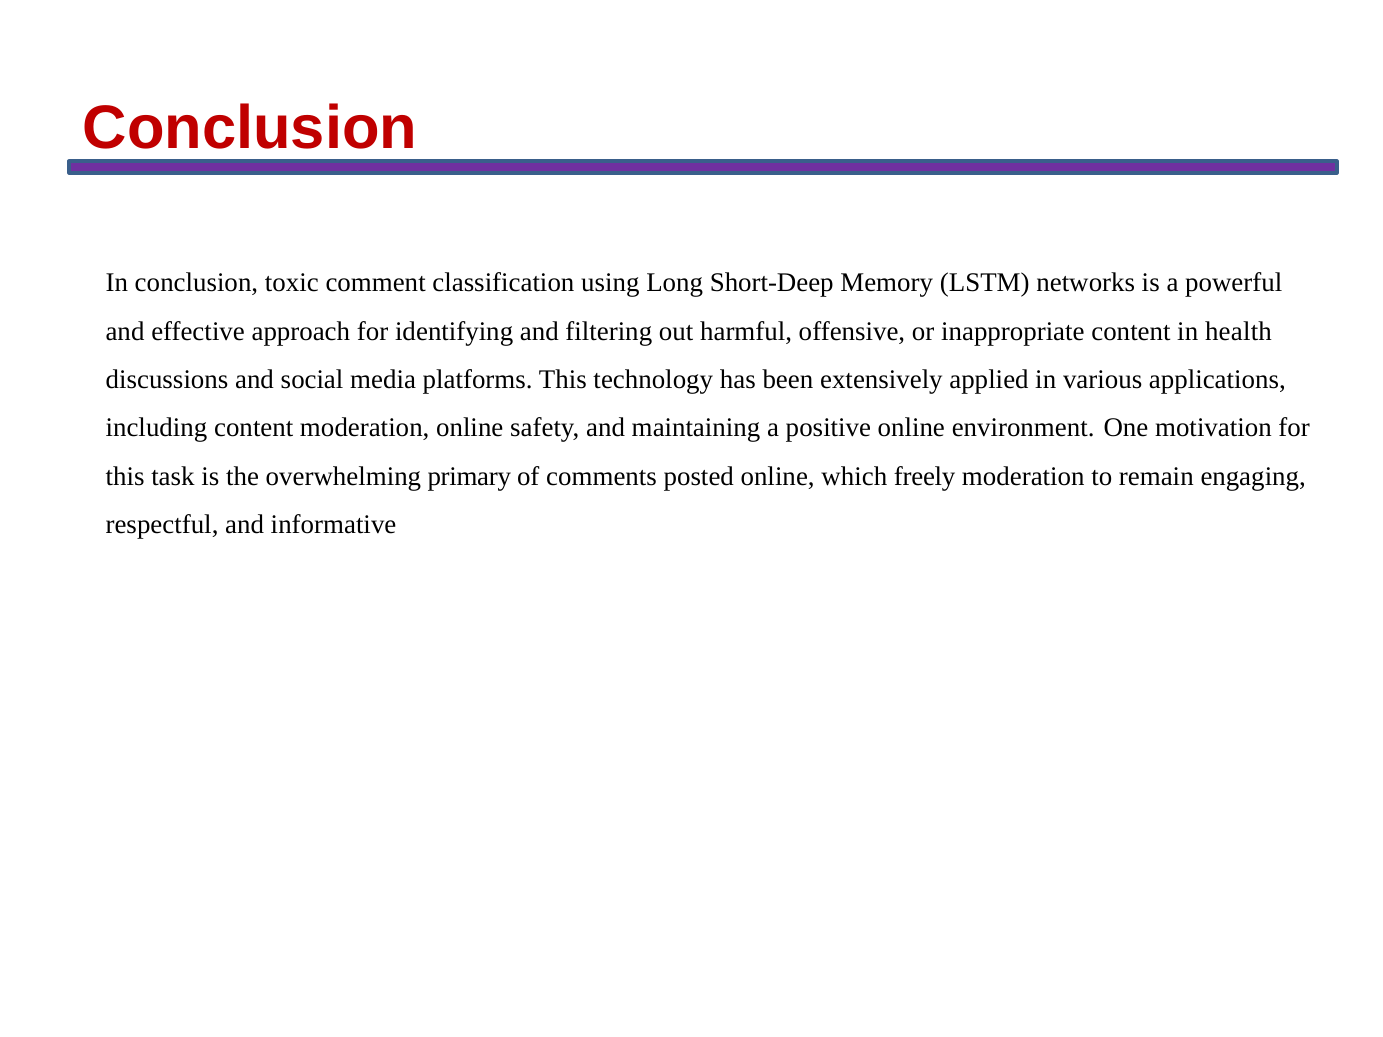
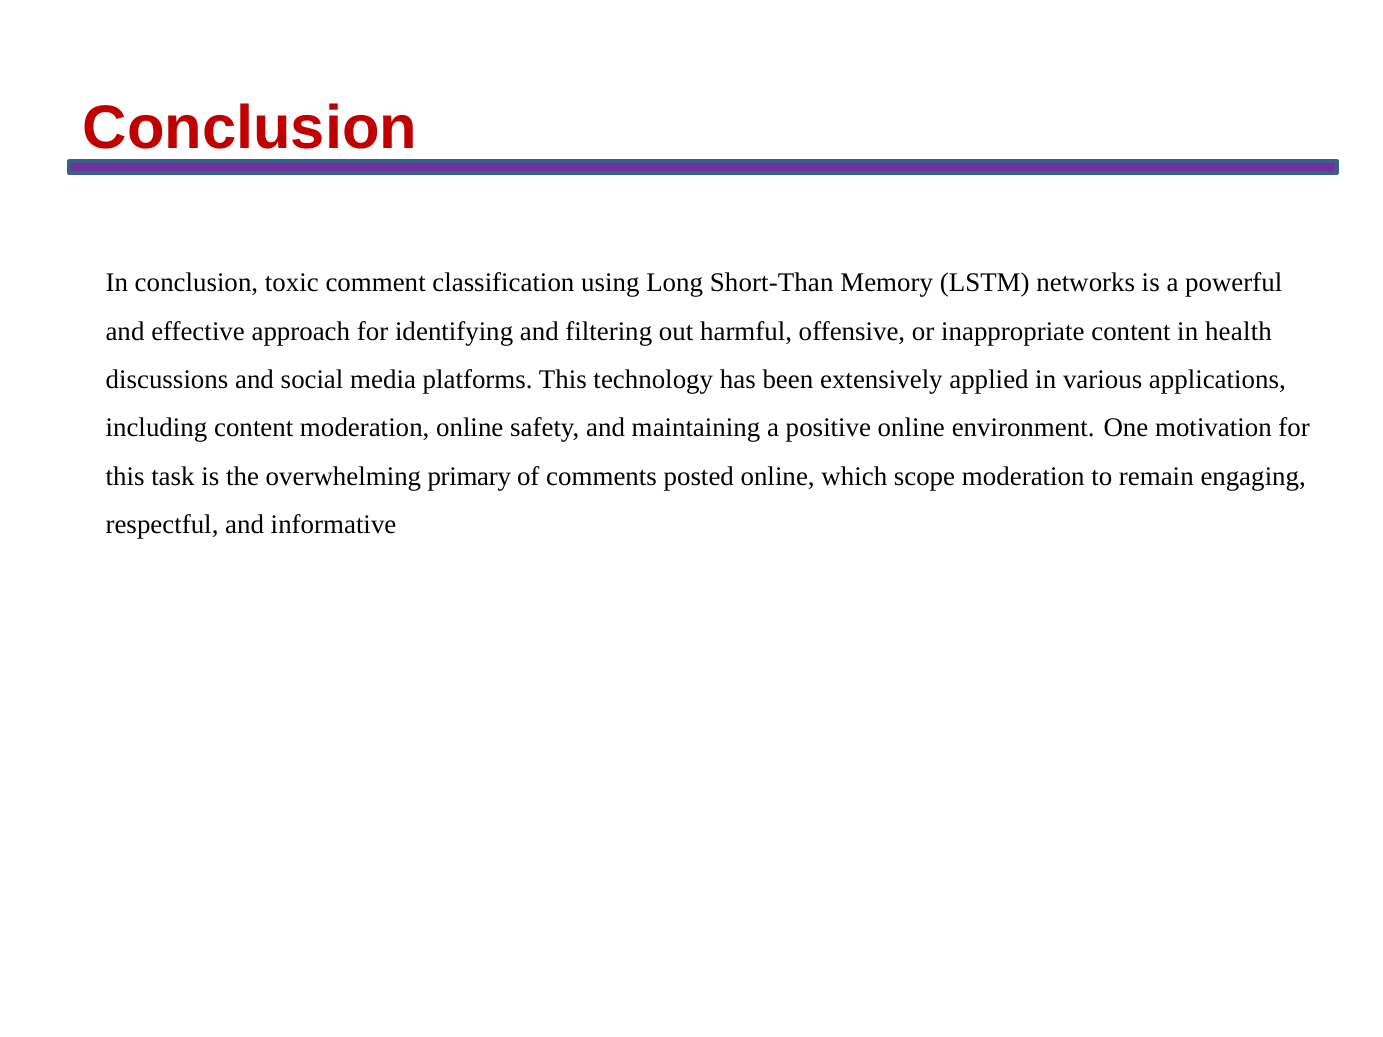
Short-Deep: Short-Deep -> Short-Than
freely: freely -> scope
